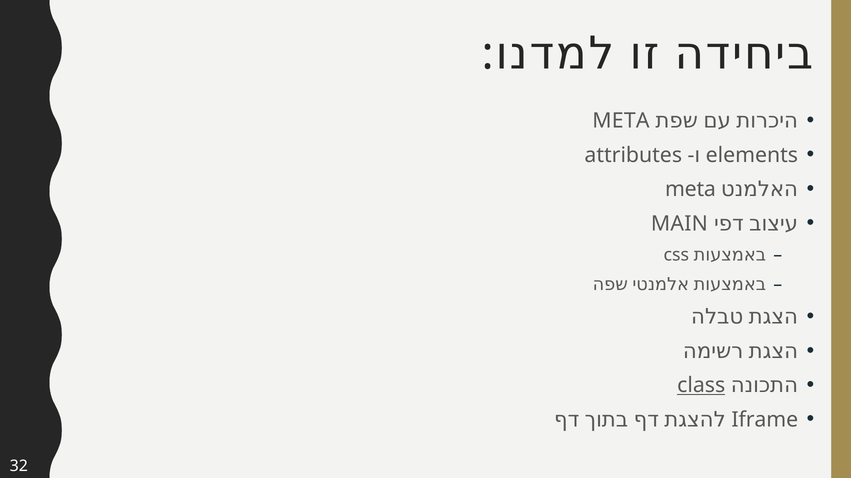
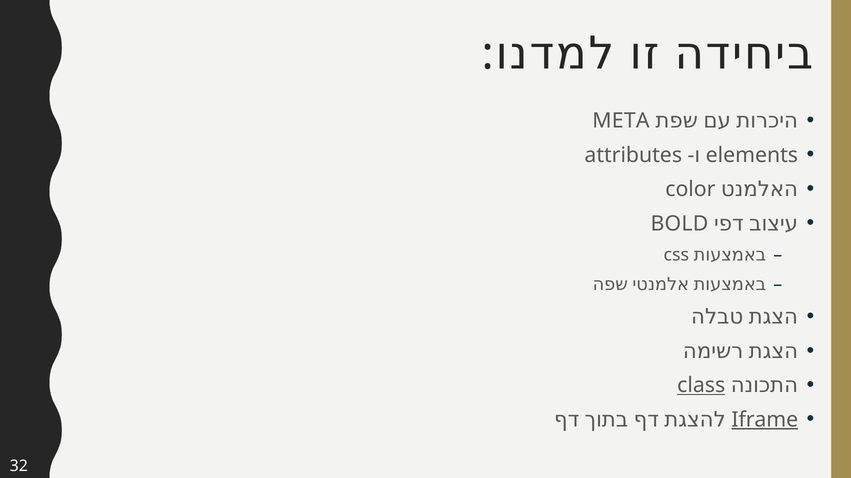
meta at (690, 190): meta -> color
MAIN: MAIN -> BOLD
Iframe underline: none -> present
